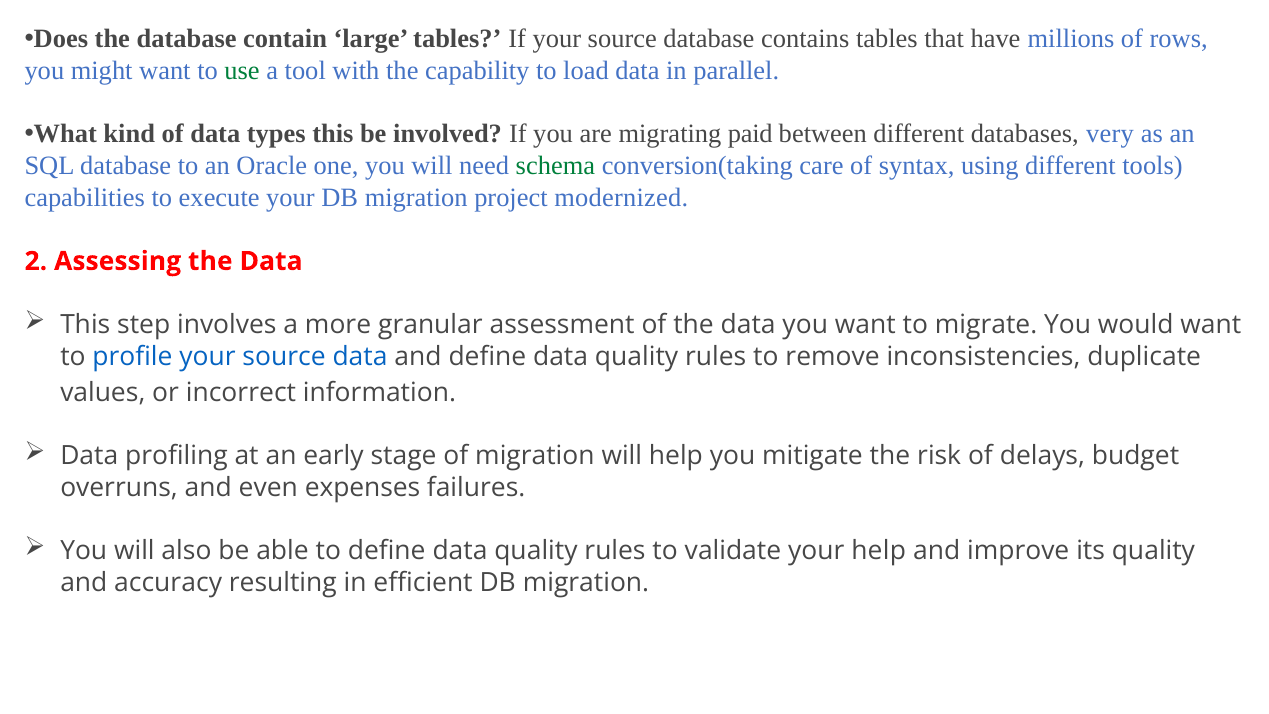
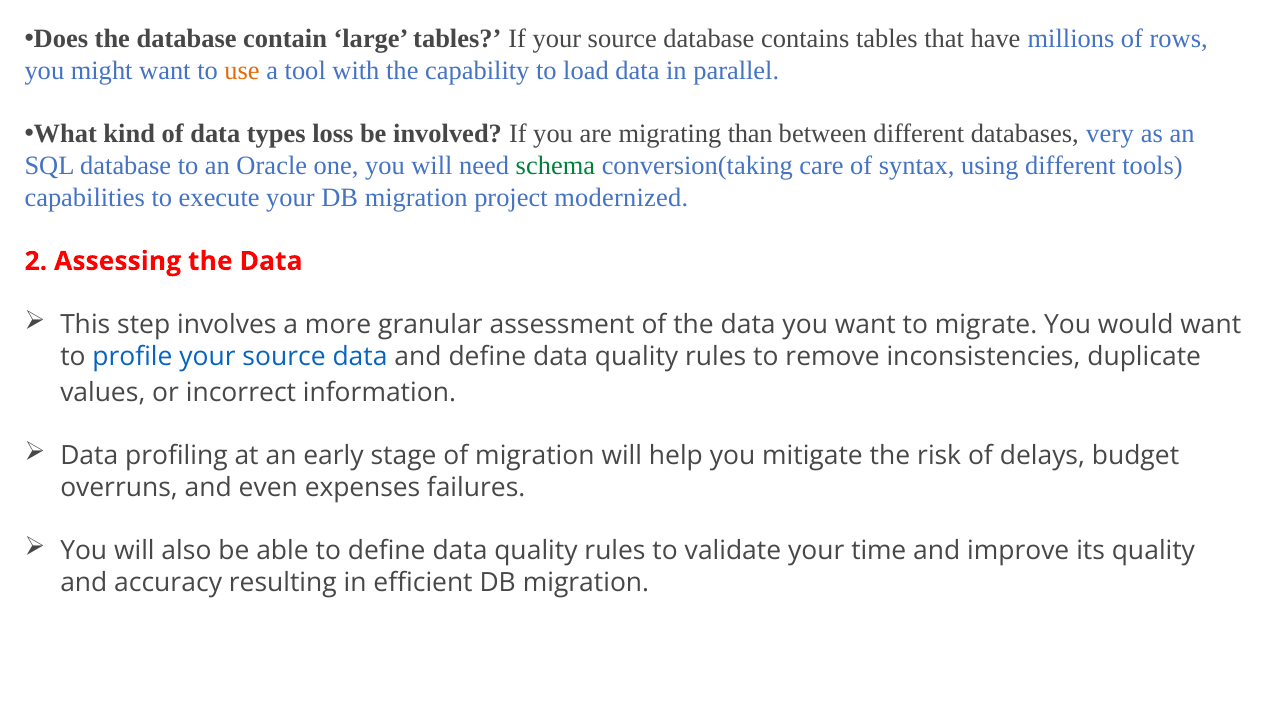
use colour: green -> orange
types this: this -> loss
paid: paid -> than
your help: help -> time
